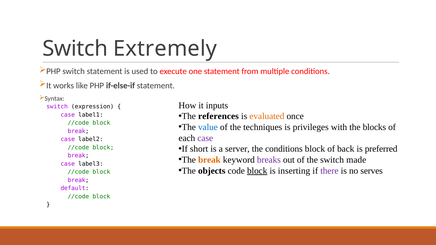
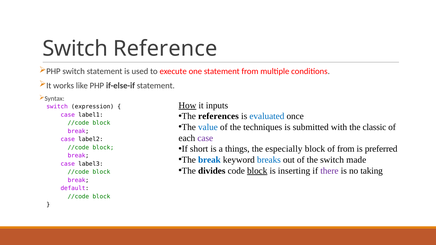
Extremely: Extremely -> Reference
How underline: none -> present
evaluated colour: orange -> blue
privileges: privileges -> submitted
blocks: blocks -> classic
server: server -> things
the conditions: conditions -> especially
of back: back -> from
break at (209, 160) colour: orange -> blue
breaks colour: purple -> blue
objects: objects -> divides
serves: serves -> taking
